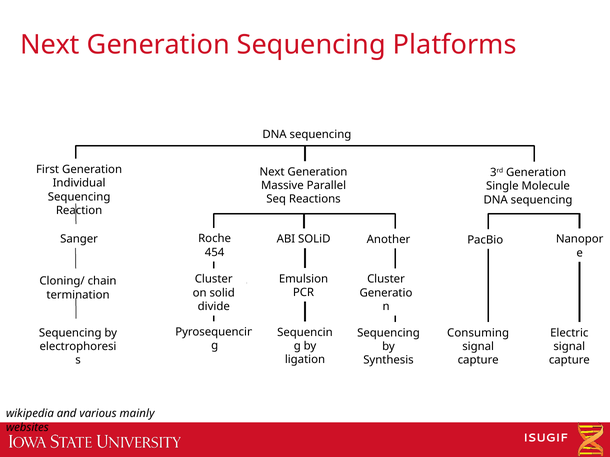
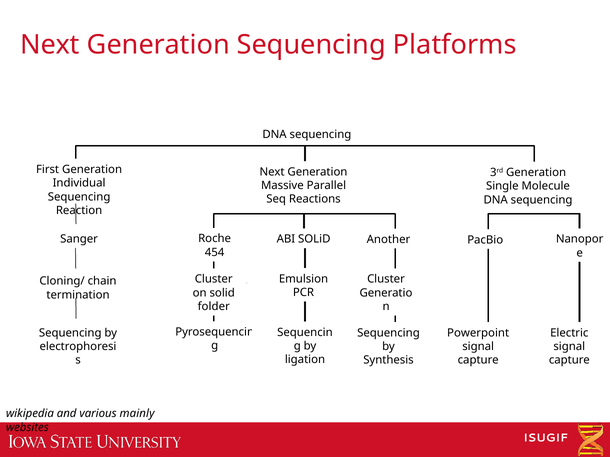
divide: divide -> folder
Consuming: Consuming -> Powerpoint
